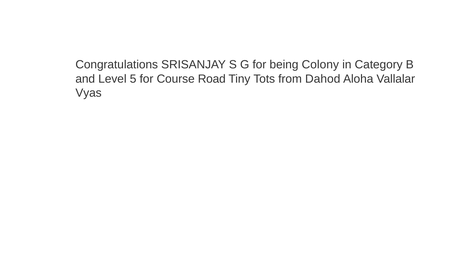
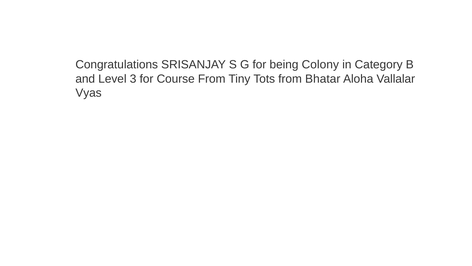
5: 5 -> 3
Course Road: Road -> From
Dahod: Dahod -> Bhatar
